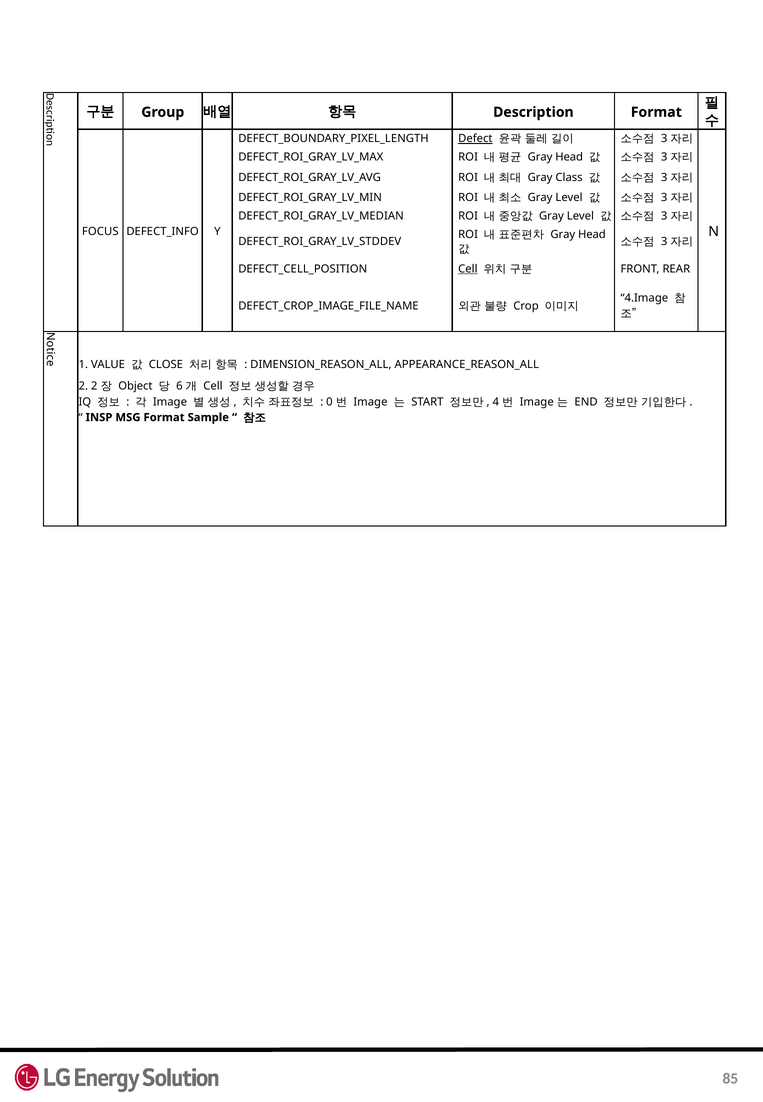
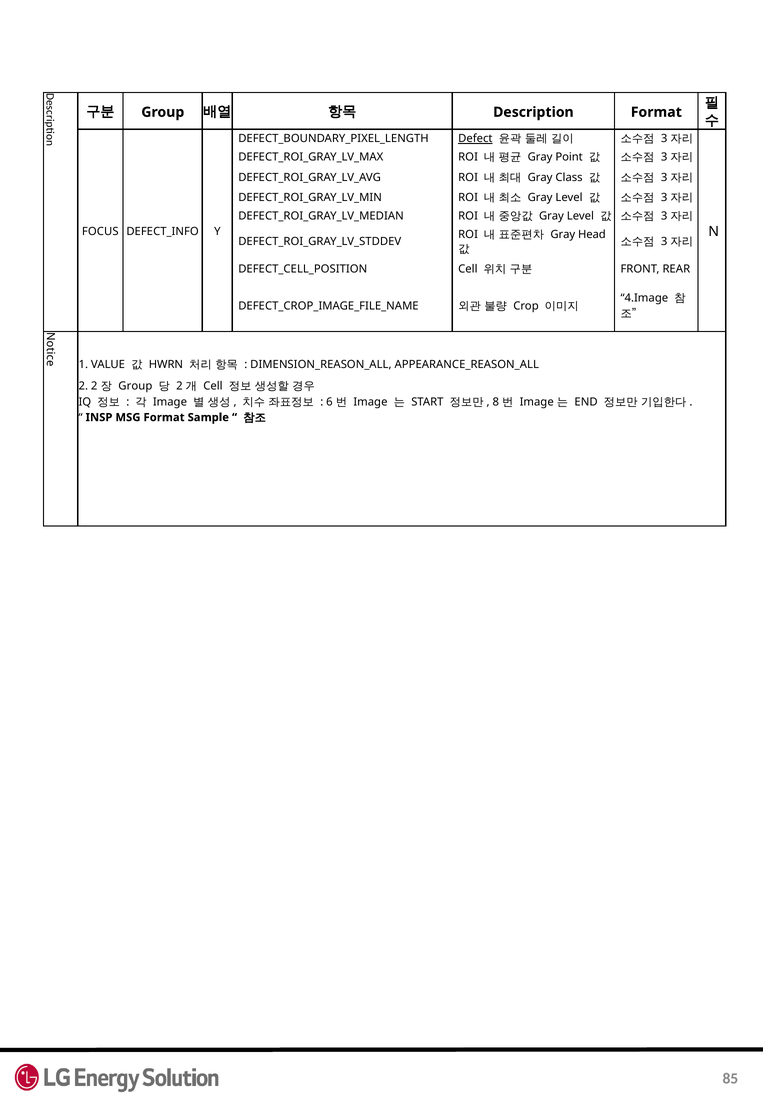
Head at (569, 157): Head -> Point
Cell at (468, 269) underline: present -> none
CLOSE: CLOSE -> HWRN
Object at (135, 386): Object -> Group
6 at (179, 386): 6 -> 2
0: 0 -> 6
4: 4 -> 8
